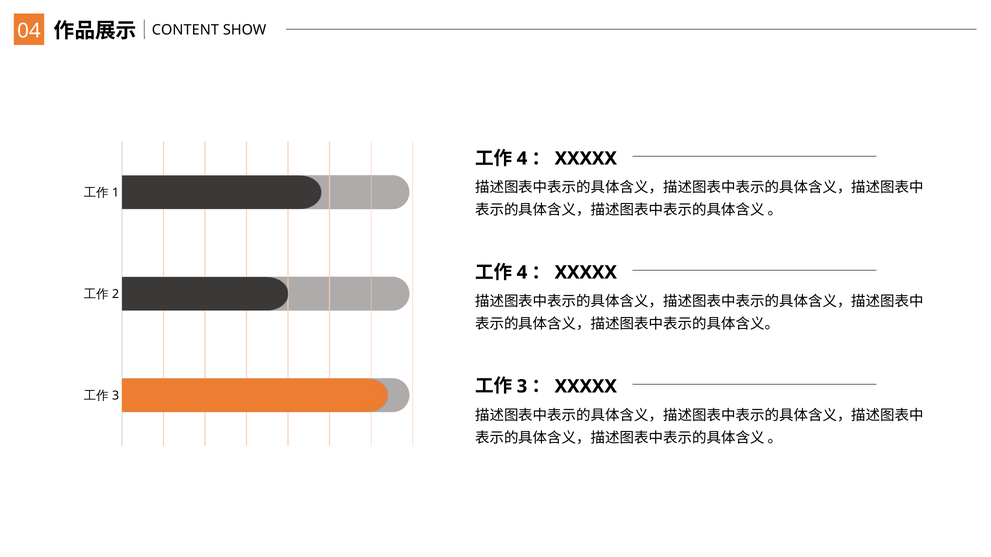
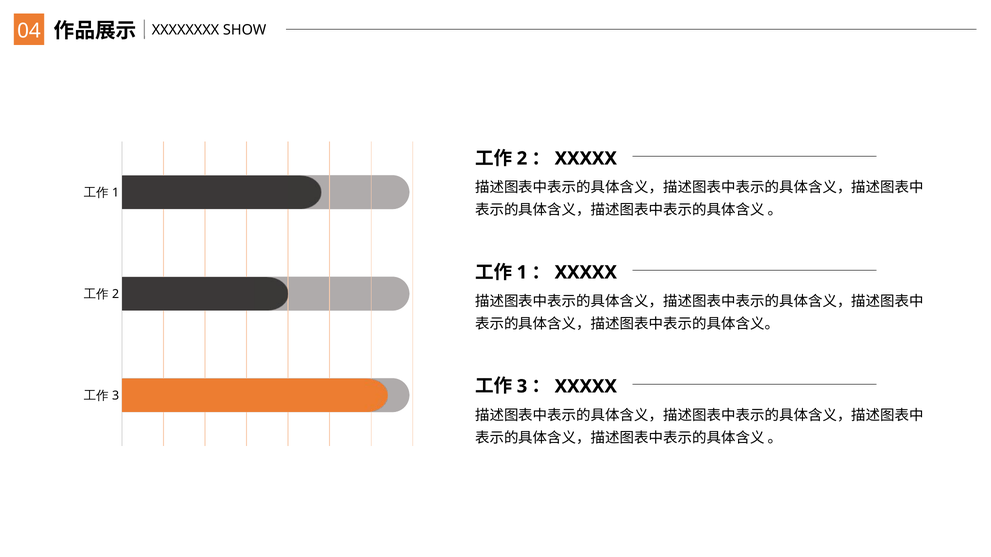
CONTENT: CONTENT -> XXXXXXXX
4 at (522, 159): 4 -> 2
4 at (522, 273): 4 -> 1
